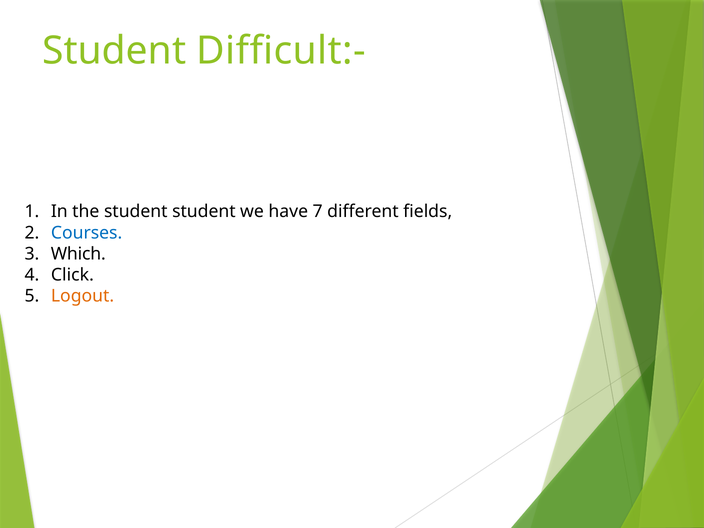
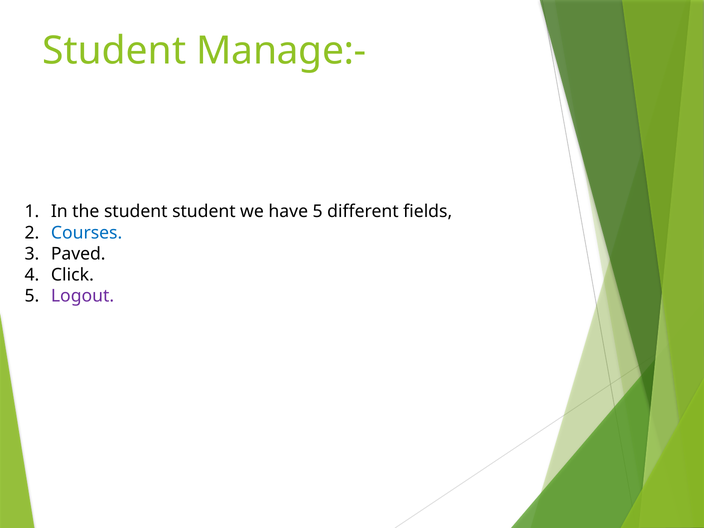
Difficult:-: Difficult:- -> Manage:-
have 7: 7 -> 5
Which: Which -> Paved
Logout colour: orange -> purple
